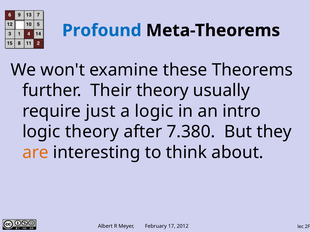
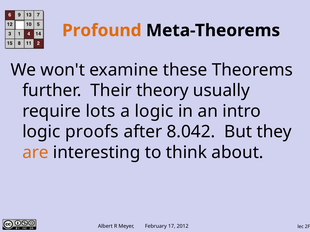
Profound colour: blue -> orange
just: just -> lots
logic theory: theory -> proofs
7.380: 7.380 -> 8.042
